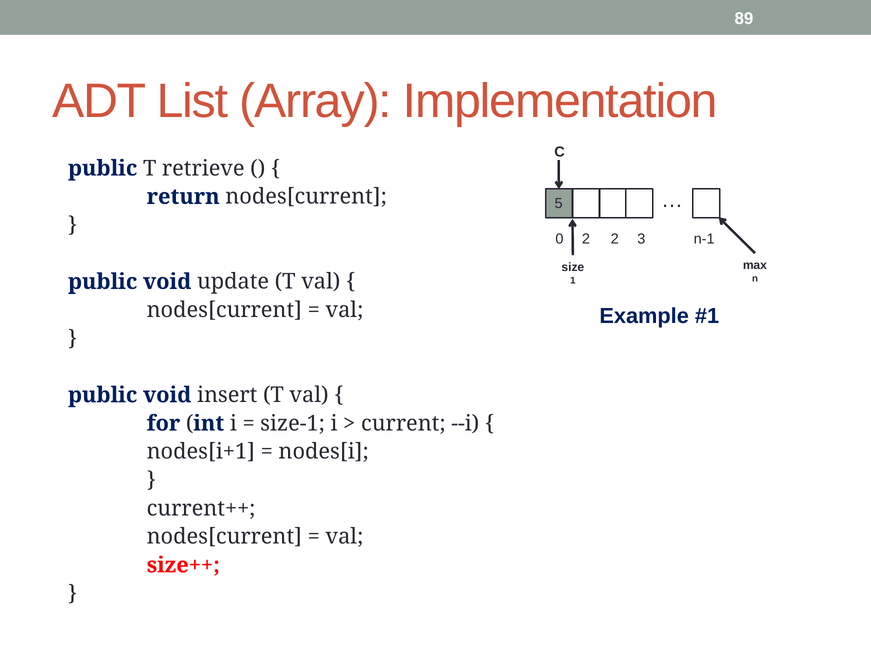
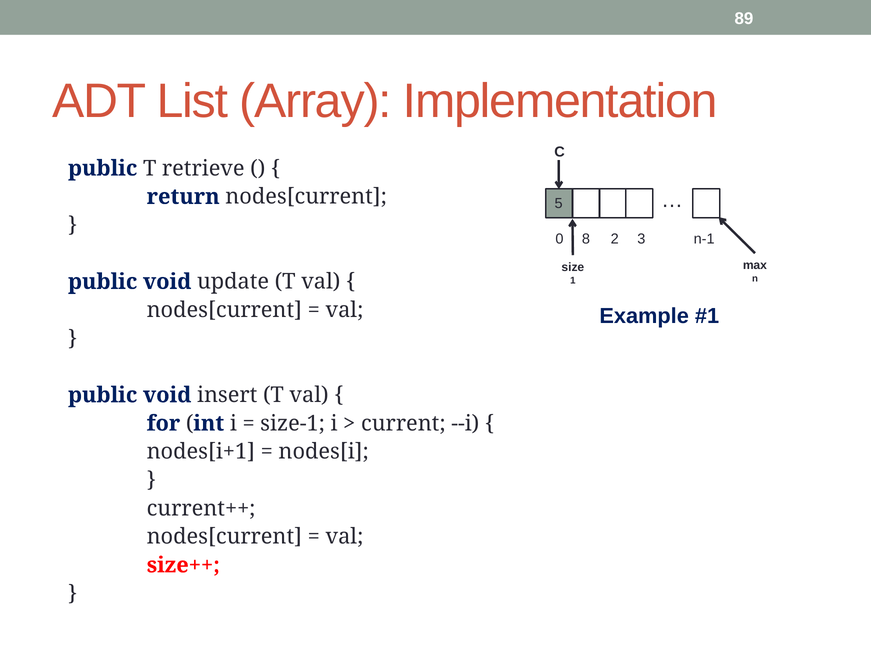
0 2: 2 -> 8
